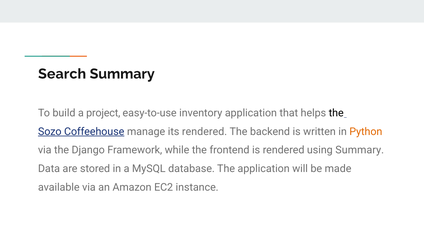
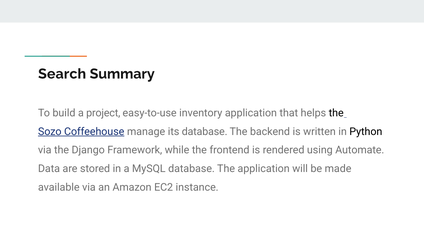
its rendered: rendered -> database
Python colour: orange -> black
using Summary: Summary -> Automate
